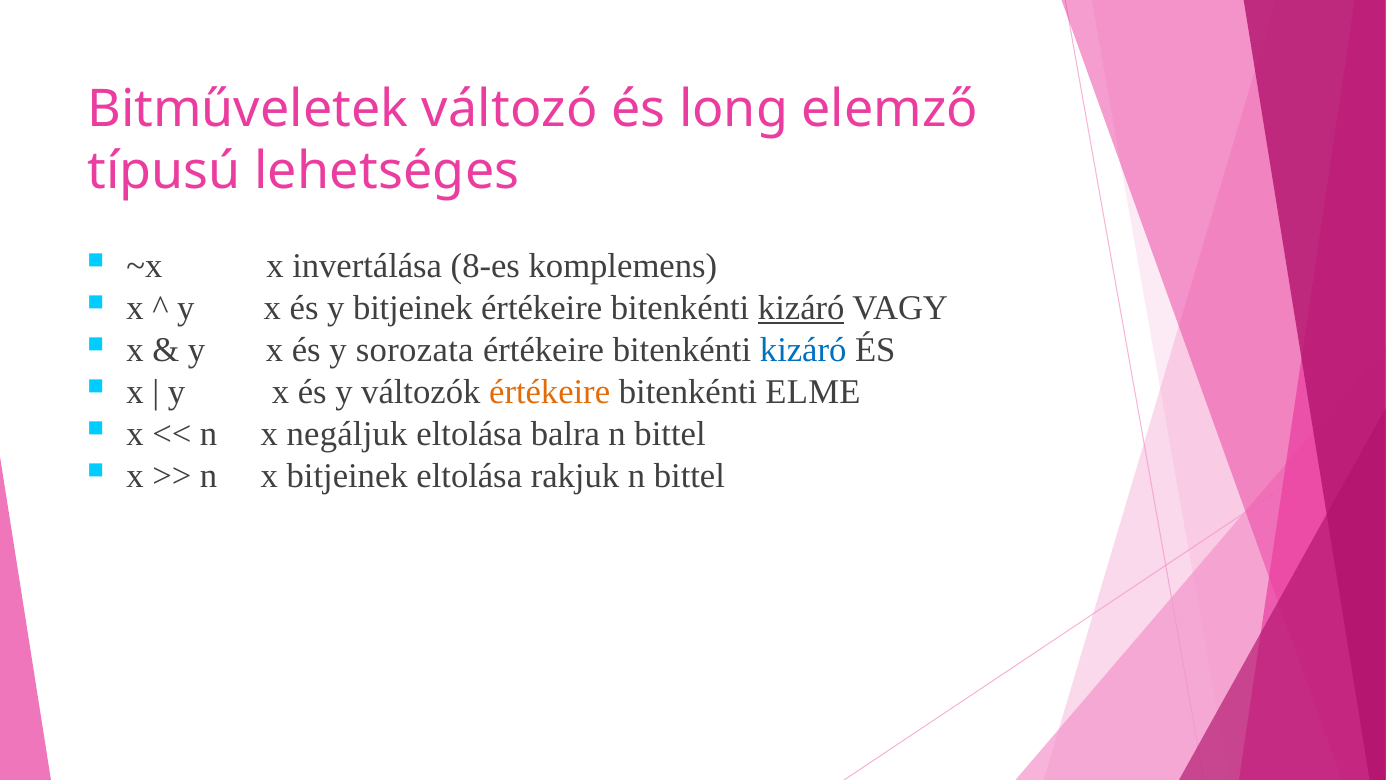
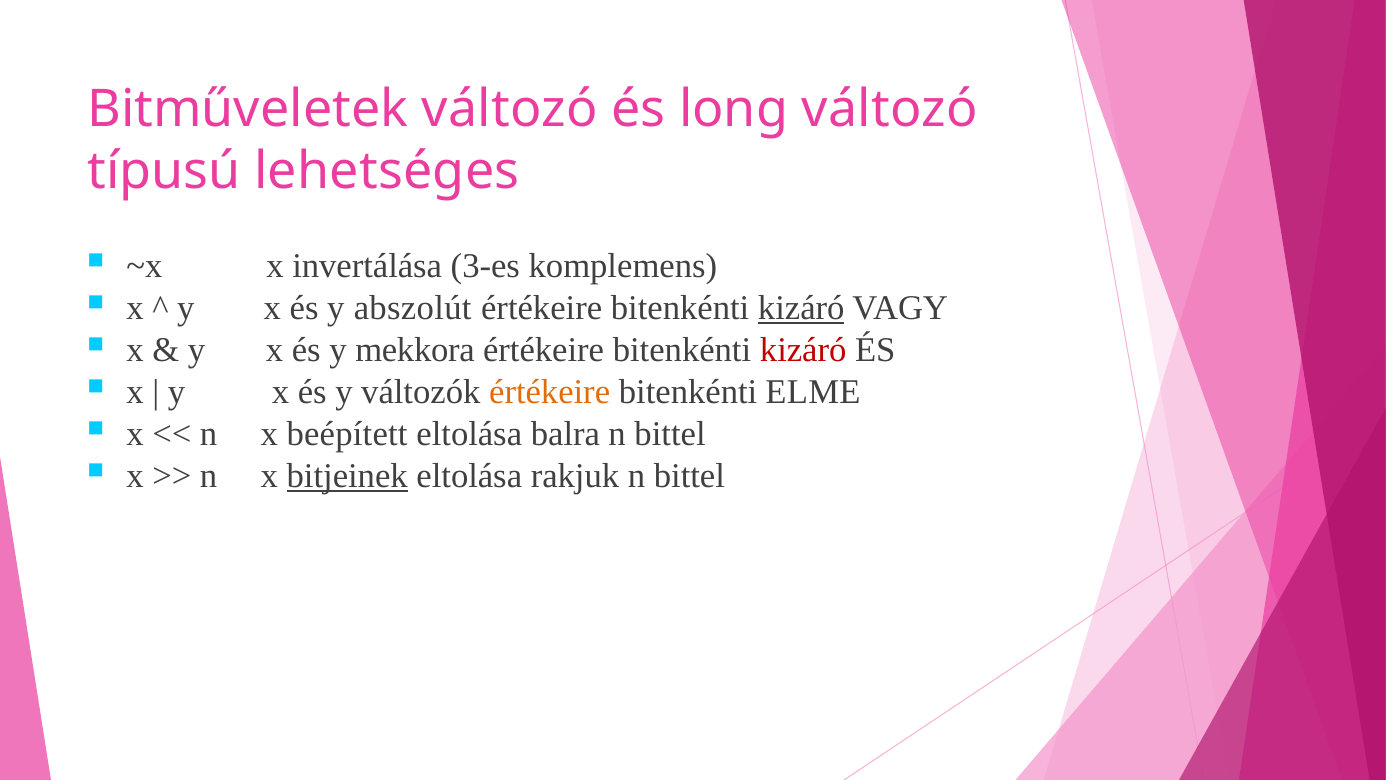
long elemző: elemző -> változó
8-es: 8-es -> 3-es
y bitjeinek: bitjeinek -> abszolút
sorozata: sorozata -> mekkora
kizáró at (803, 350) colour: blue -> red
negáljuk: negáljuk -> beépített
bitjeinek at (347, 476) underline: none -> present
